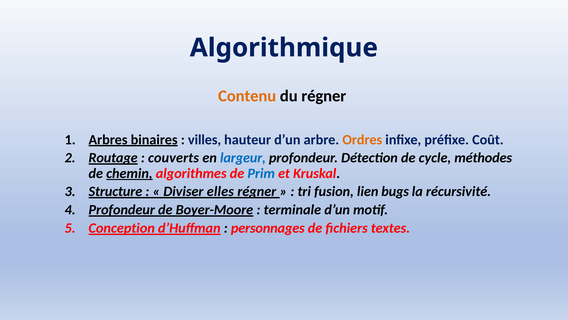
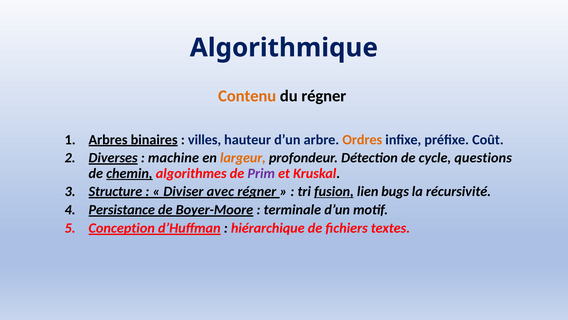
Routage: Routage -> Diverses
couverts: couverts -> machine
largeur colour: blue -> orange
méthodes: méthodes -> questions
Prim colour: blue -> purple
elles: elles -> avec
fusion underline: none -> present
Profondeur at (122, 210): Profondeur -> Persistance
personnages: personnages -> hiérarchique
